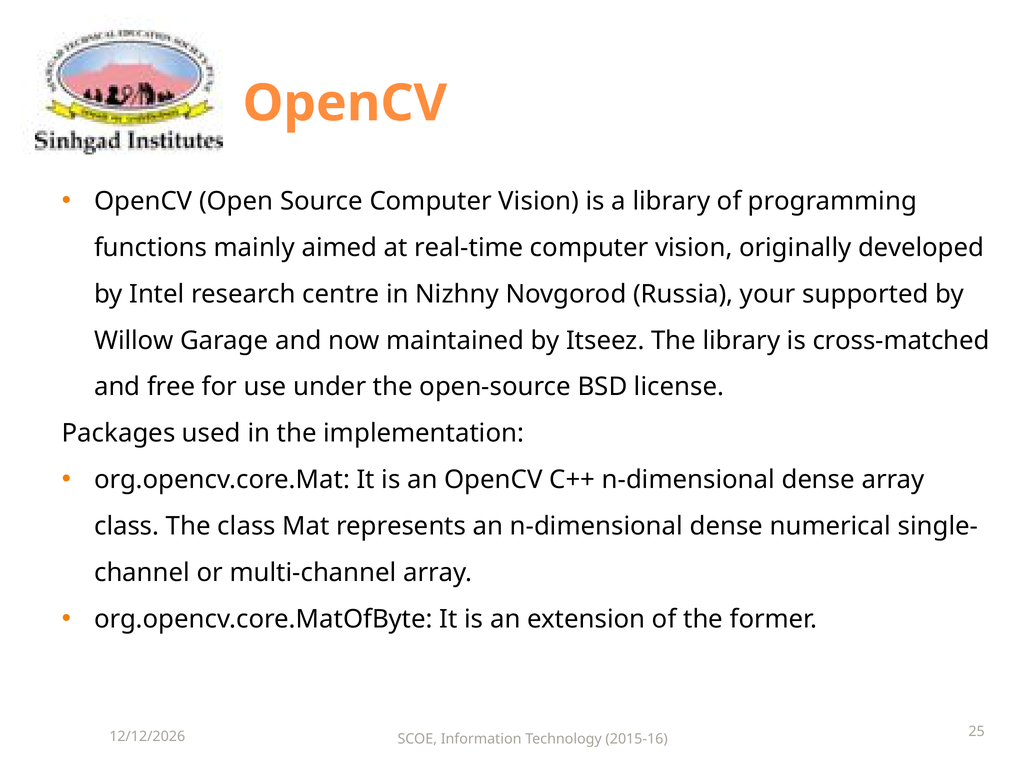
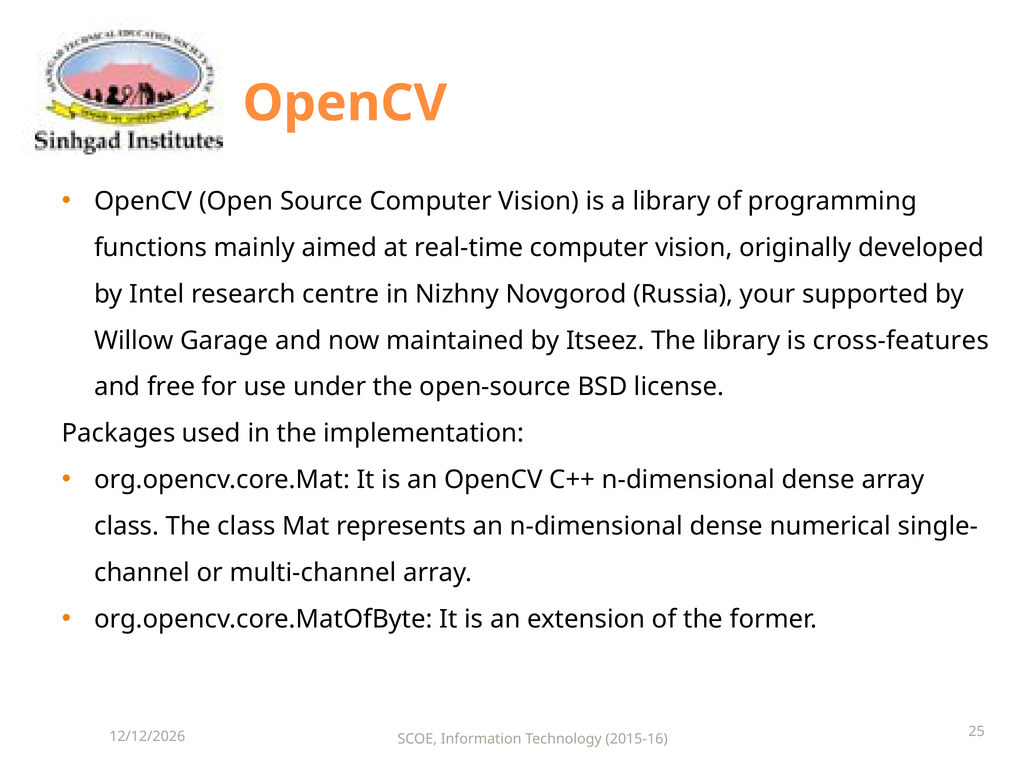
cross-matched: cross-matched -> cross-features
